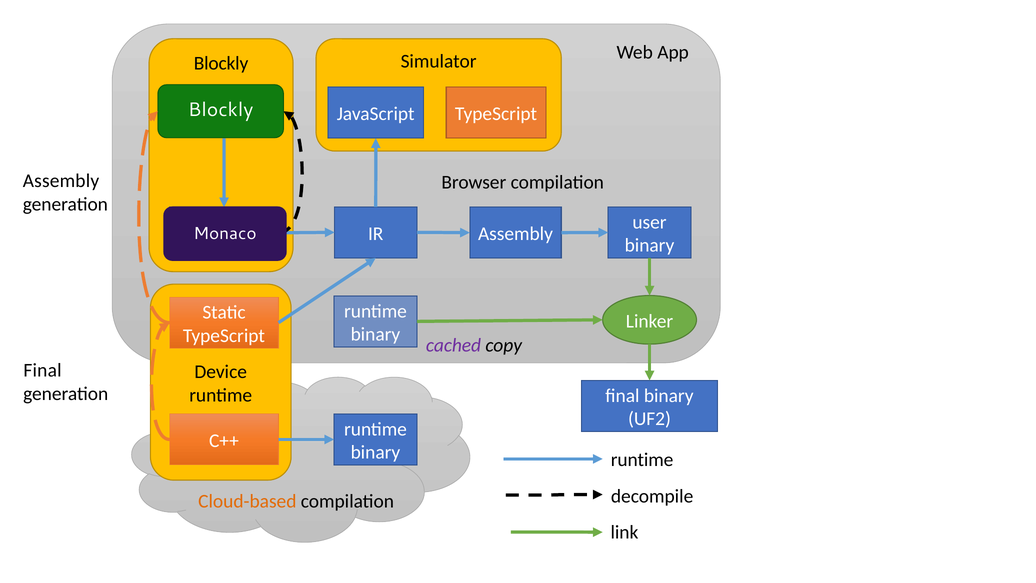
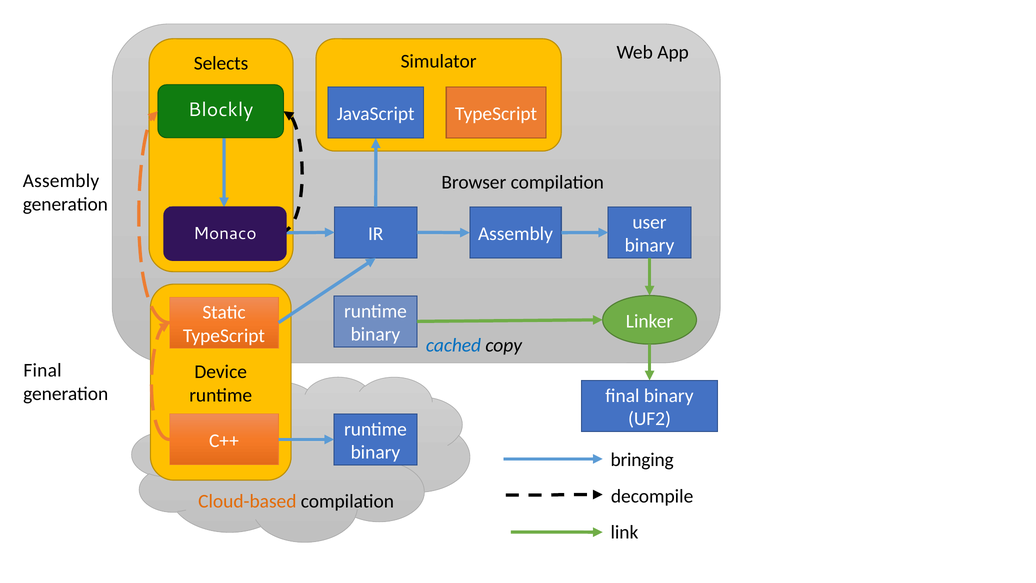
Blockly at (221, 63): Blockly -> Selects
cached colour: purple -> blue
runtime at (642, 460): runtime -> bringing
